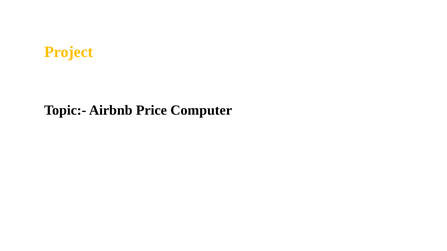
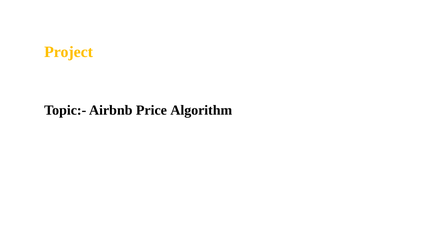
Computer: Computer -> Algorithm
